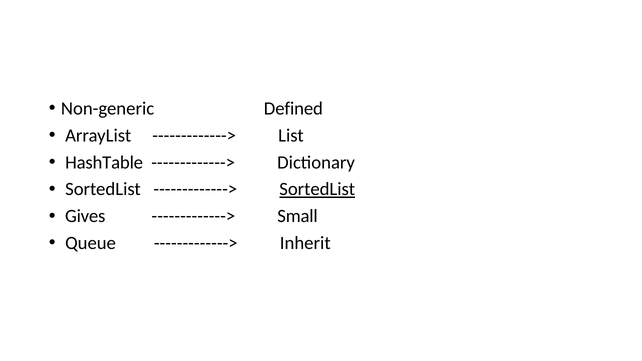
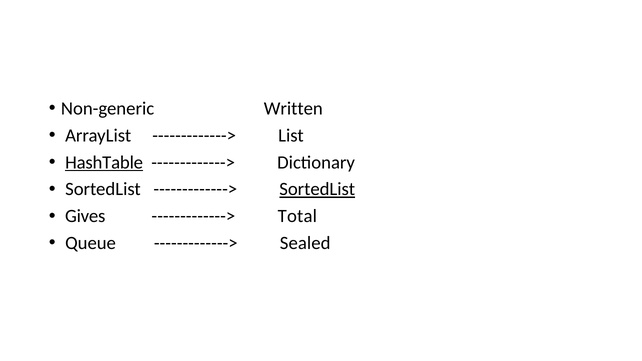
Defined: Defined -> Written
HashTable underline: none -> present
Small: Small -> Total
Inherit: Inherit -> Sealed
